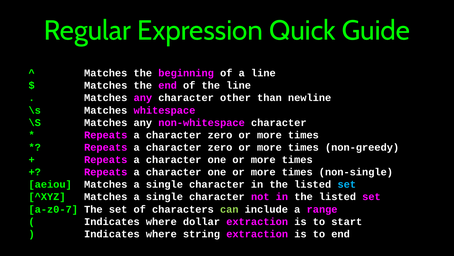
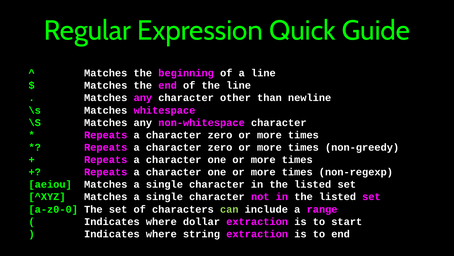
non-single: non-single -> non-regexp
set at (347, 184) colour: light blue -> white
a-z0-7: a-z0-7 -> a-z0-0
